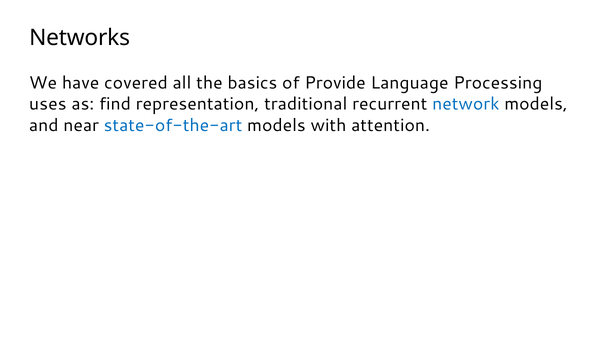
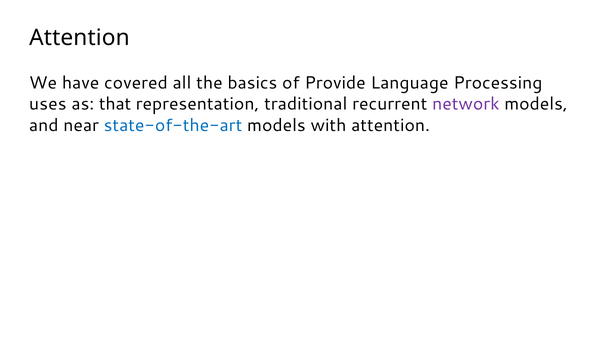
Networks at (80, 38): Networks -> Attention
find: find -> that
network colour: blue -> purple
